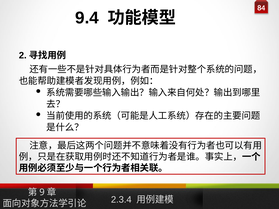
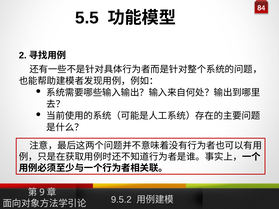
9.4: 9.4 -> 5.5
2.3.4: 2.3.4 -> 9.5.2
